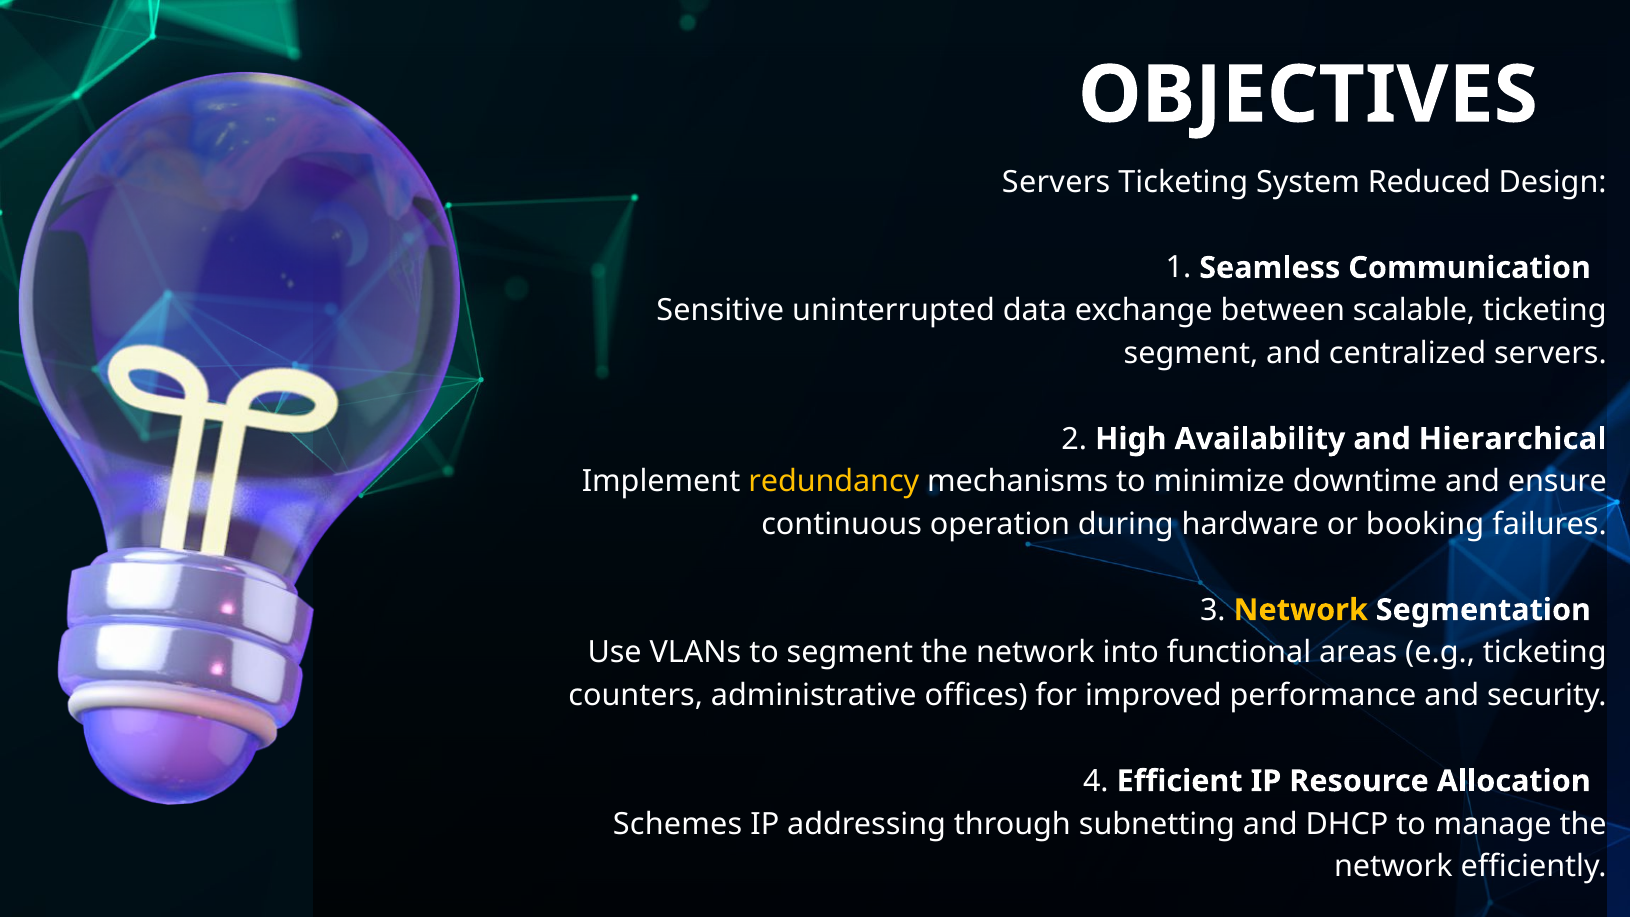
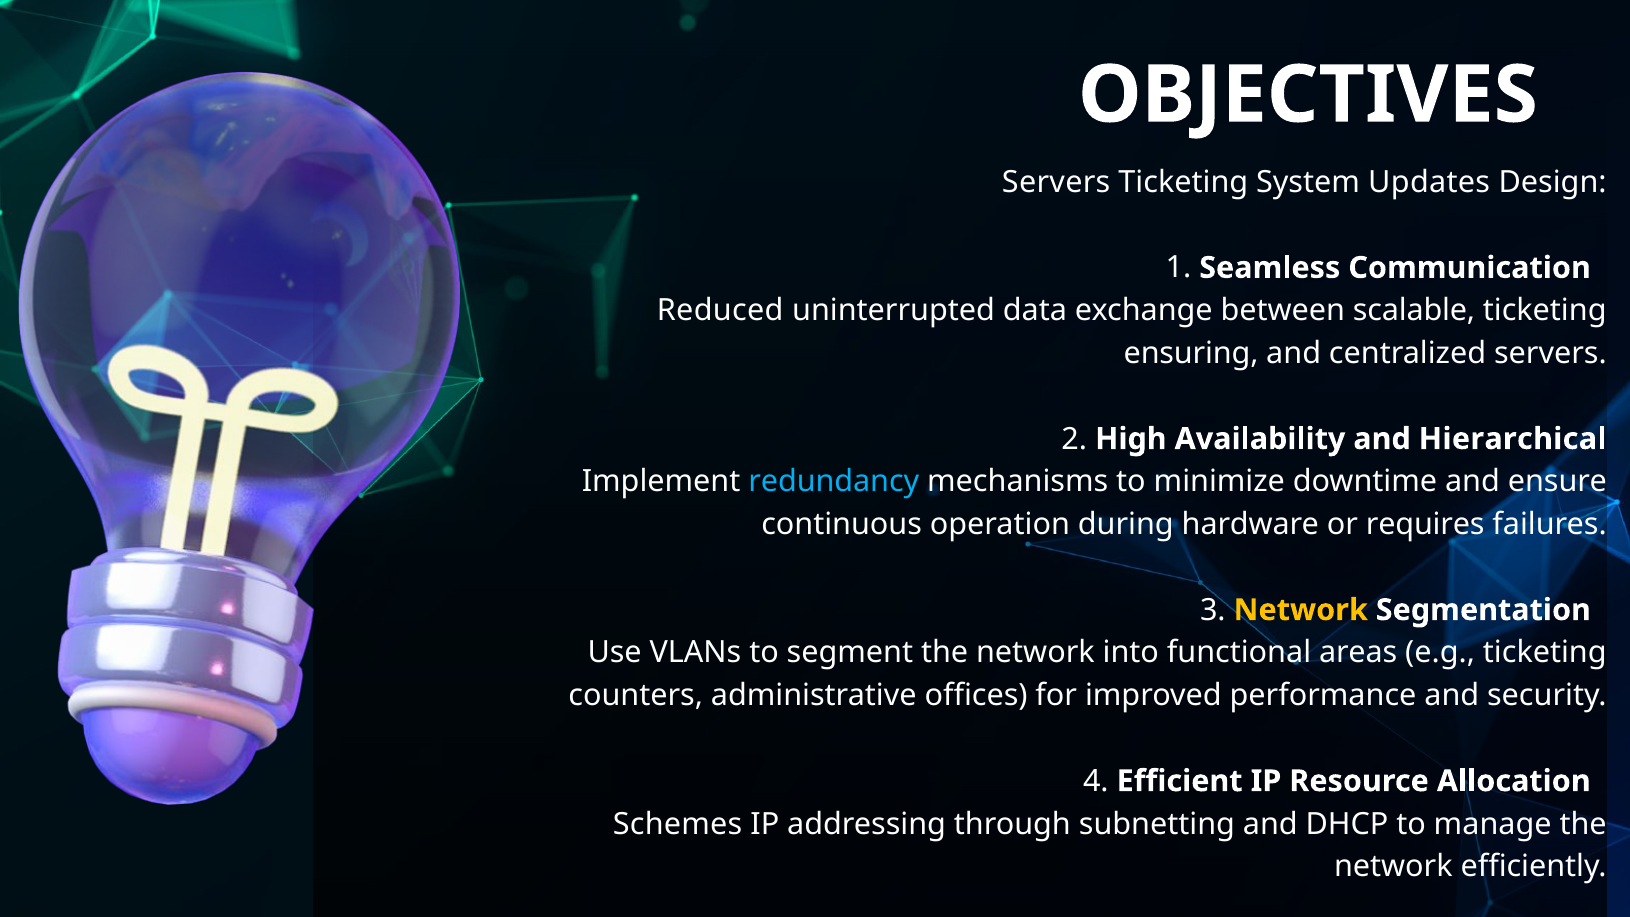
Reduced: Reduced -> Updates
Sensitive: Sensitive -> Reduced
segment at (1191, 353): segment -> ensuring
redundancy colour: yellow -> light blue
booking: booking -> requires
